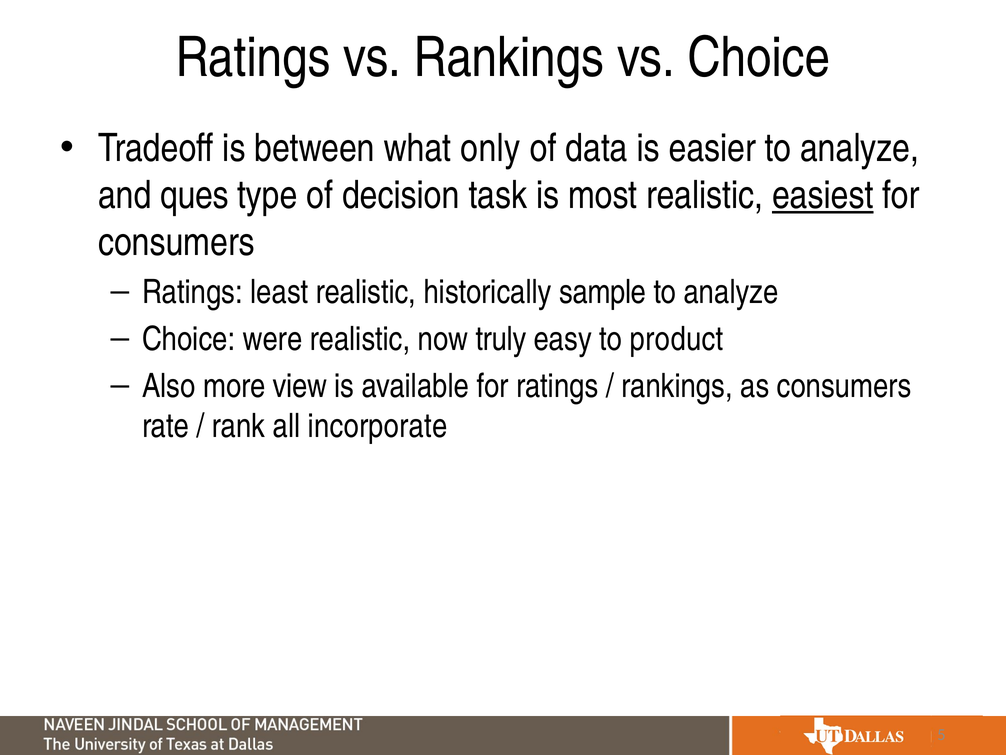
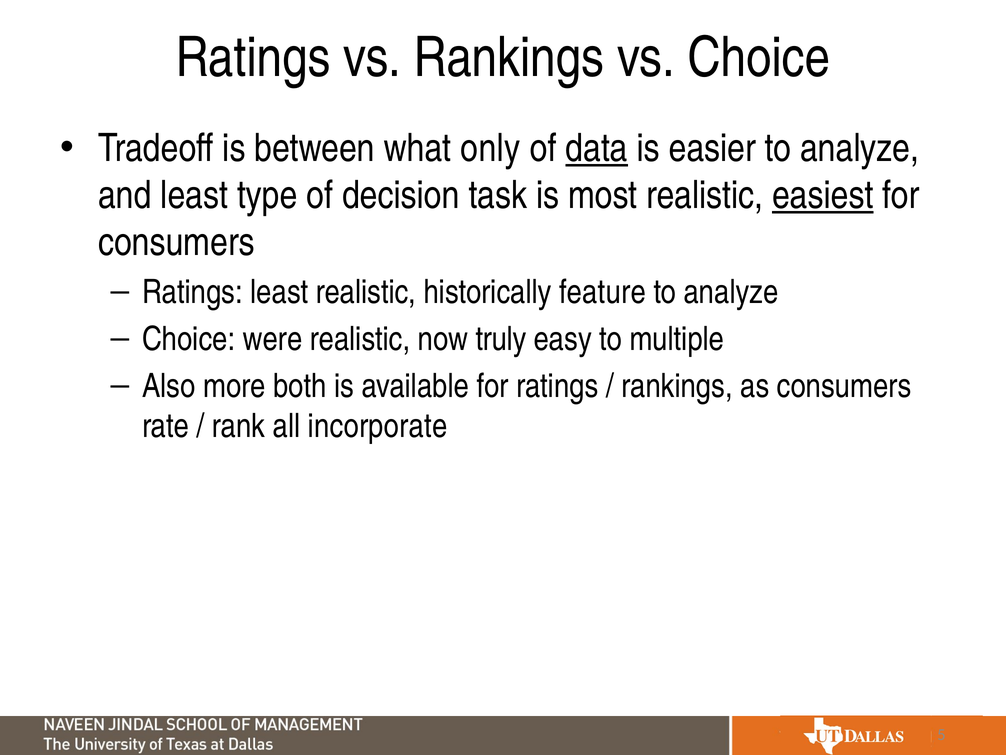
data underline: none -> present
and ques: ques -> least
sample: sample -> feature
product: product -> multiple
view: view -> both
